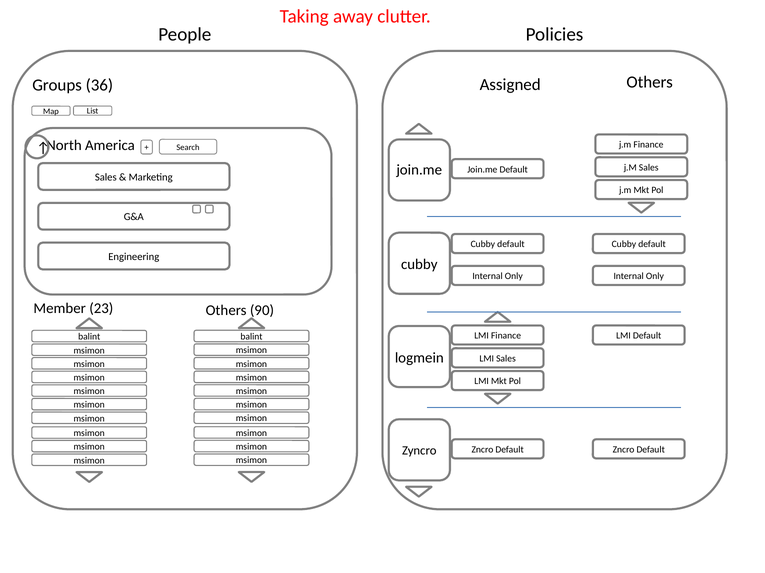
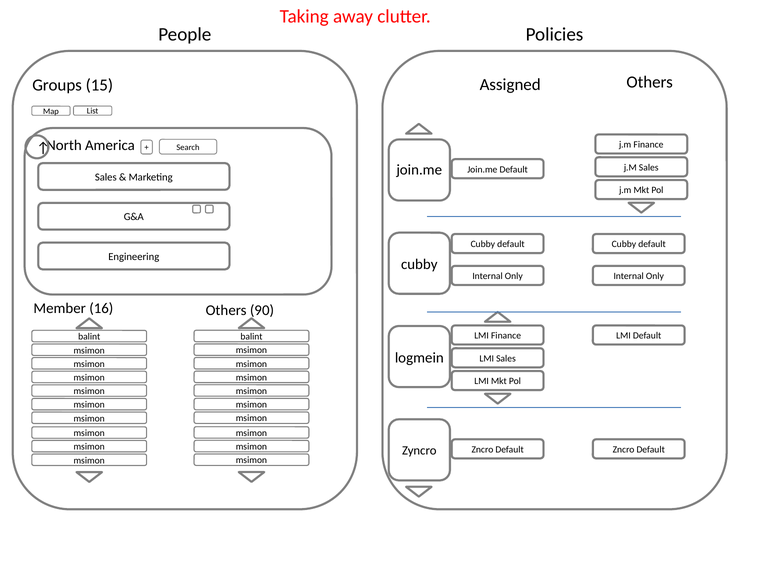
36: 36 -> 15
23: 23 -> 16
